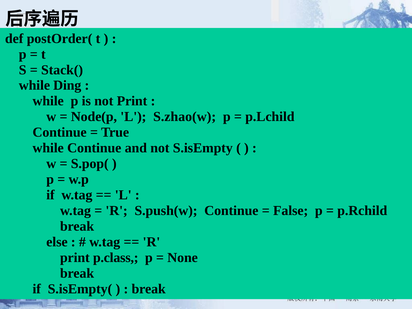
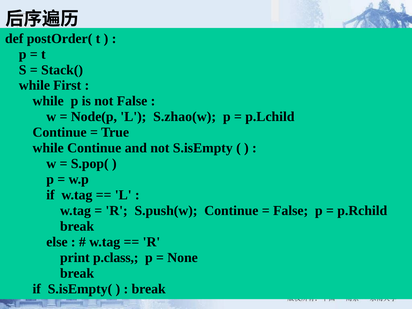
Ding: Ding -> First
not Print: Print -> False
